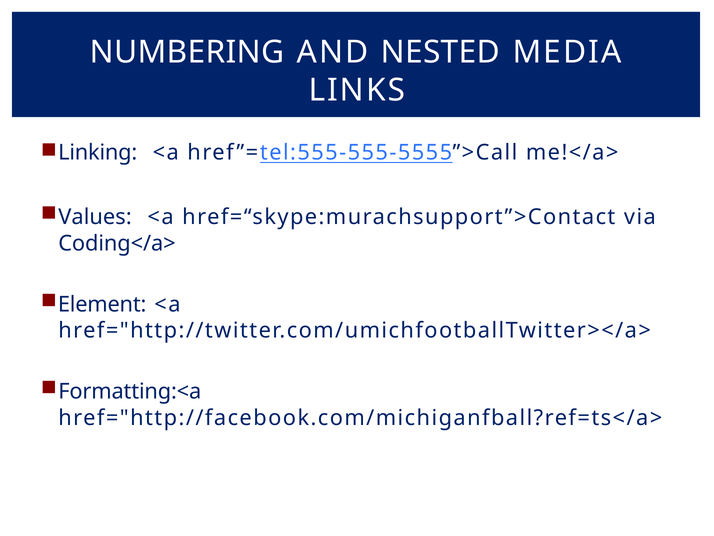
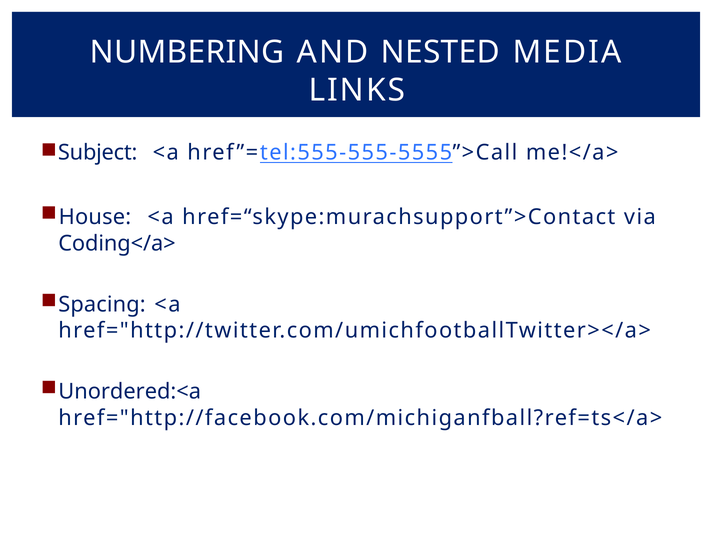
Linking: Linking -> Subject
Values: Values -> House
Element: Element -> Spacing
Formatting:<a: Formatting:<a -> Unordered:<a
